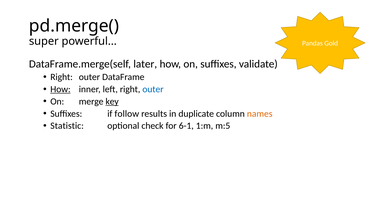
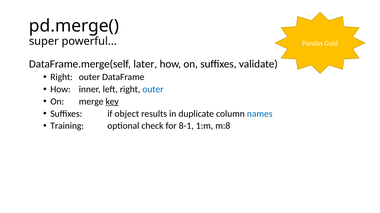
How at (60, 90) underline: present -> none
follow: follow -> object
names colour: orange -> blue
Statistic: Statistic -> Training
6-1: 6-1 -> 8-1
m:5: m:5 -> m:8
